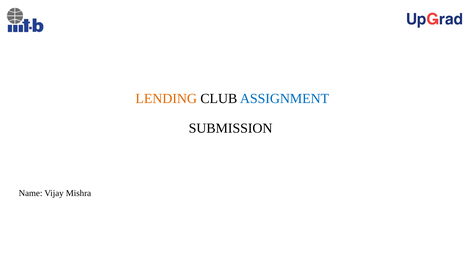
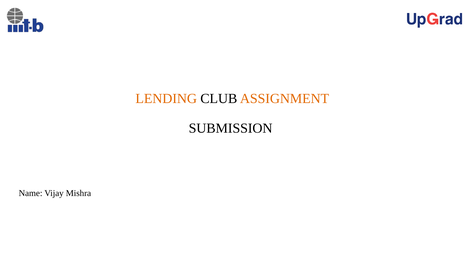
ASSIGNMENT colour: blue -> orange
